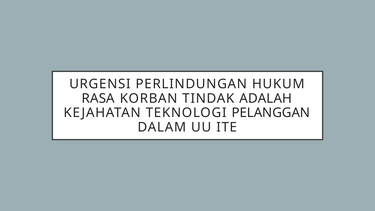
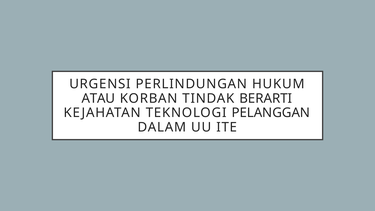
RASA: RASA -> ATAU
ADALAH: ADALAH -> BERARTI
